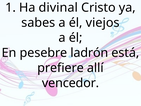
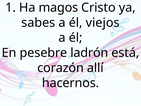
divinal: divinal -> magos
prefiere: prefiere -> corazón
vencedor: vencedor -> hacernos
